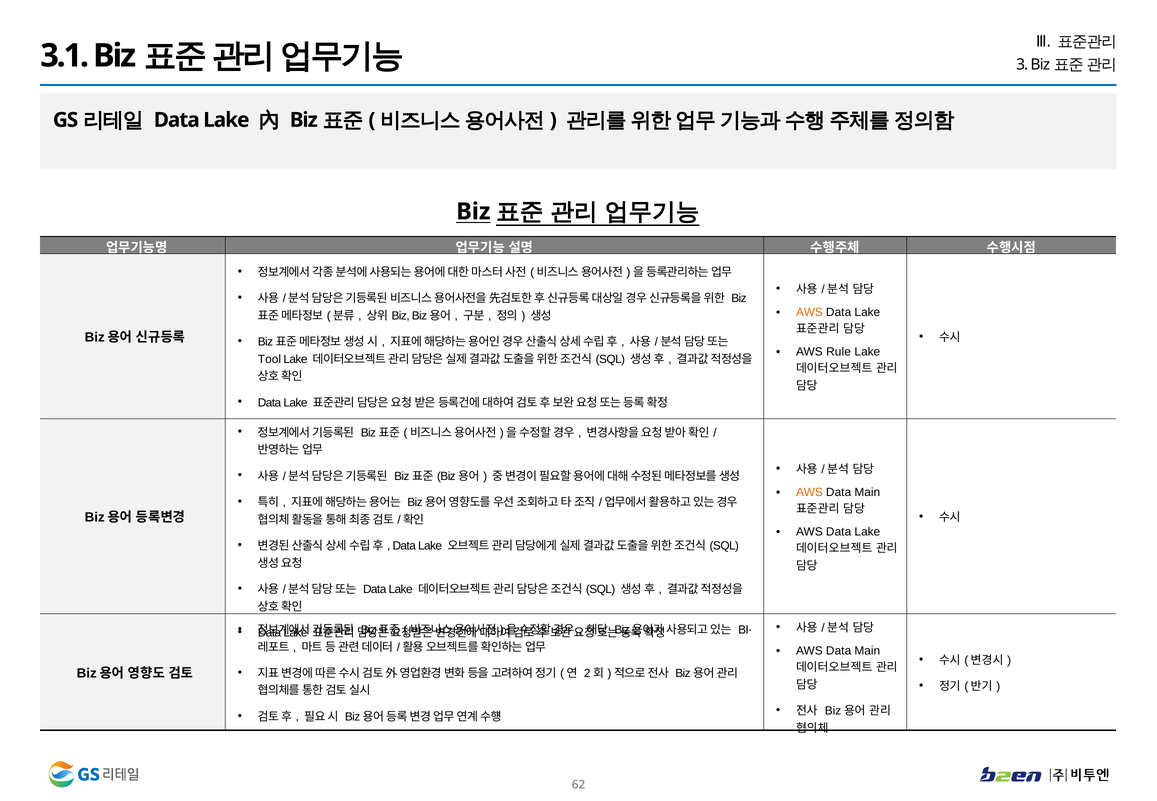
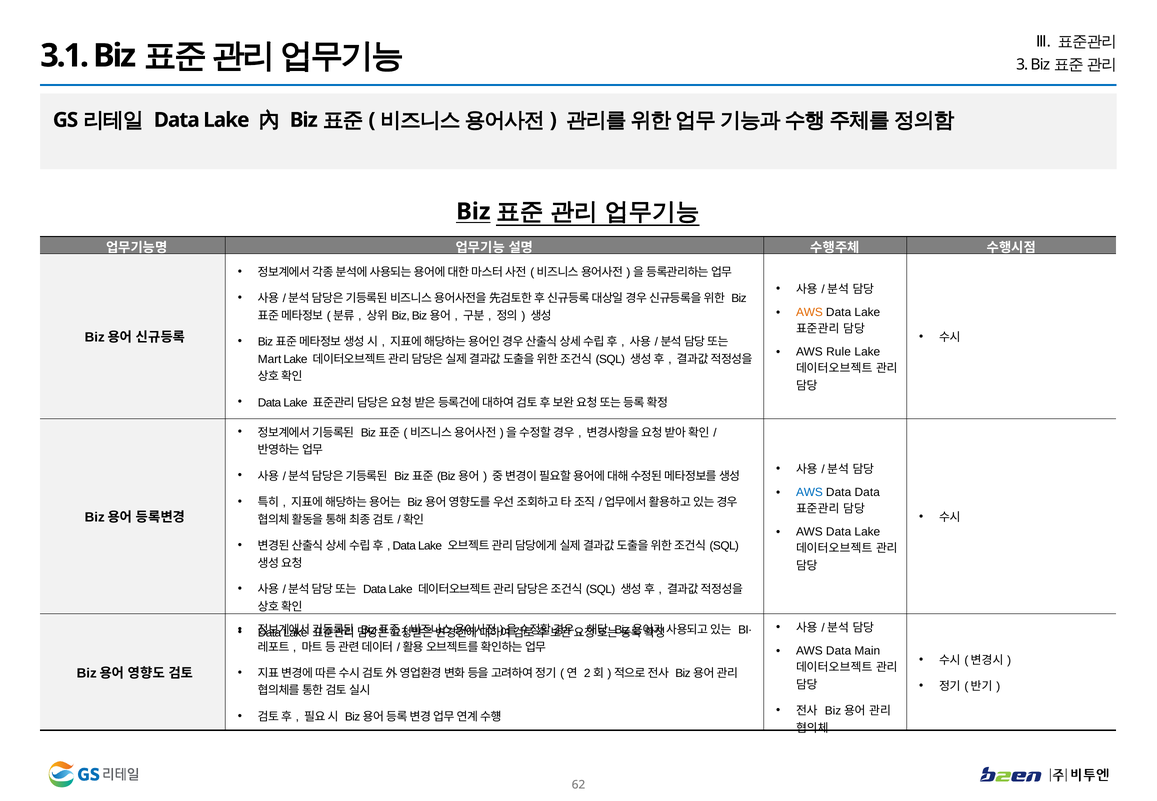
Tool: Tool -> Mart
AWS at (809, 492) colour: orange -> blue
Main at (867, 492): Main -> Data
